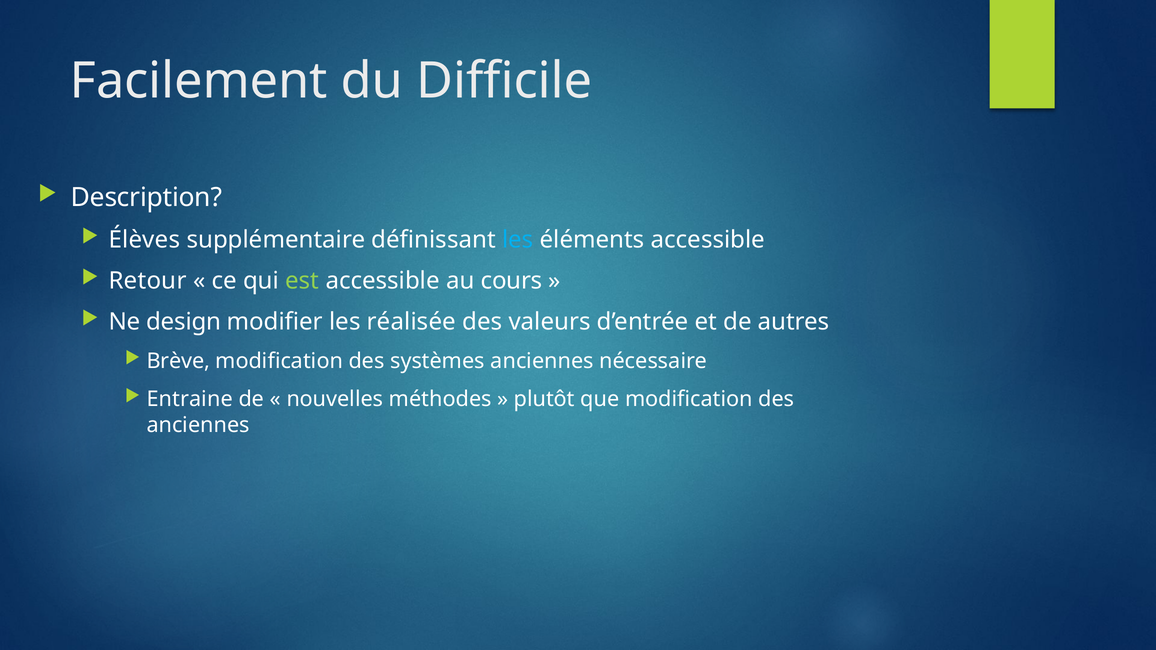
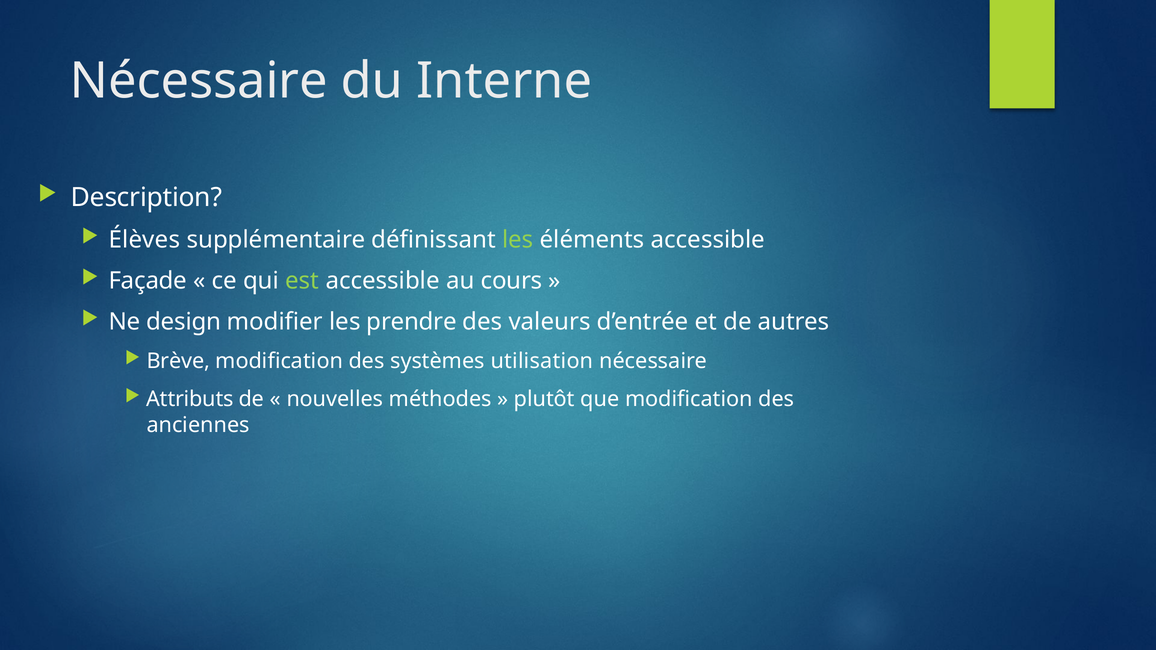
Facilement at (199, 81): Facilement -> Nécessaire
Difficile: Difficile -> Interne
les at (518, 240) colour: light blue -> light green
Retour: Retour -> Façade
réalisée: réalisée -> prendre
systèmes anciennes: anciennes -> utilisation
Entraine: Entraine -> Attributs
